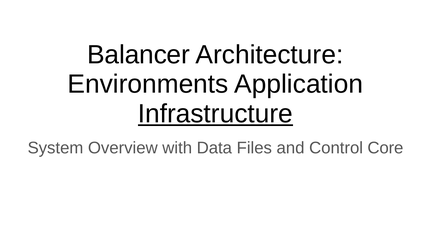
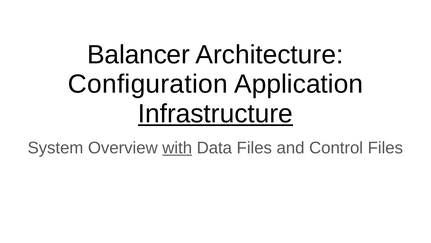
Environments: Environments -> Configuration
with underline: none -> present
Control Core: Core -> Files
